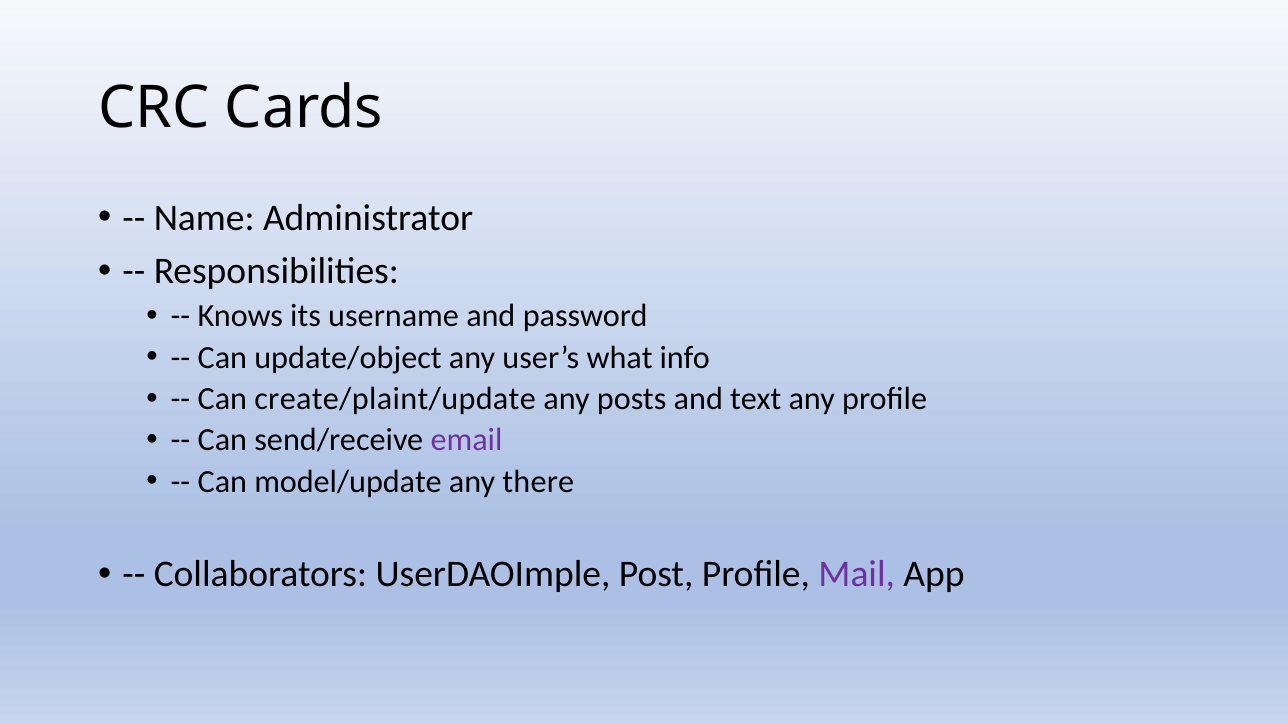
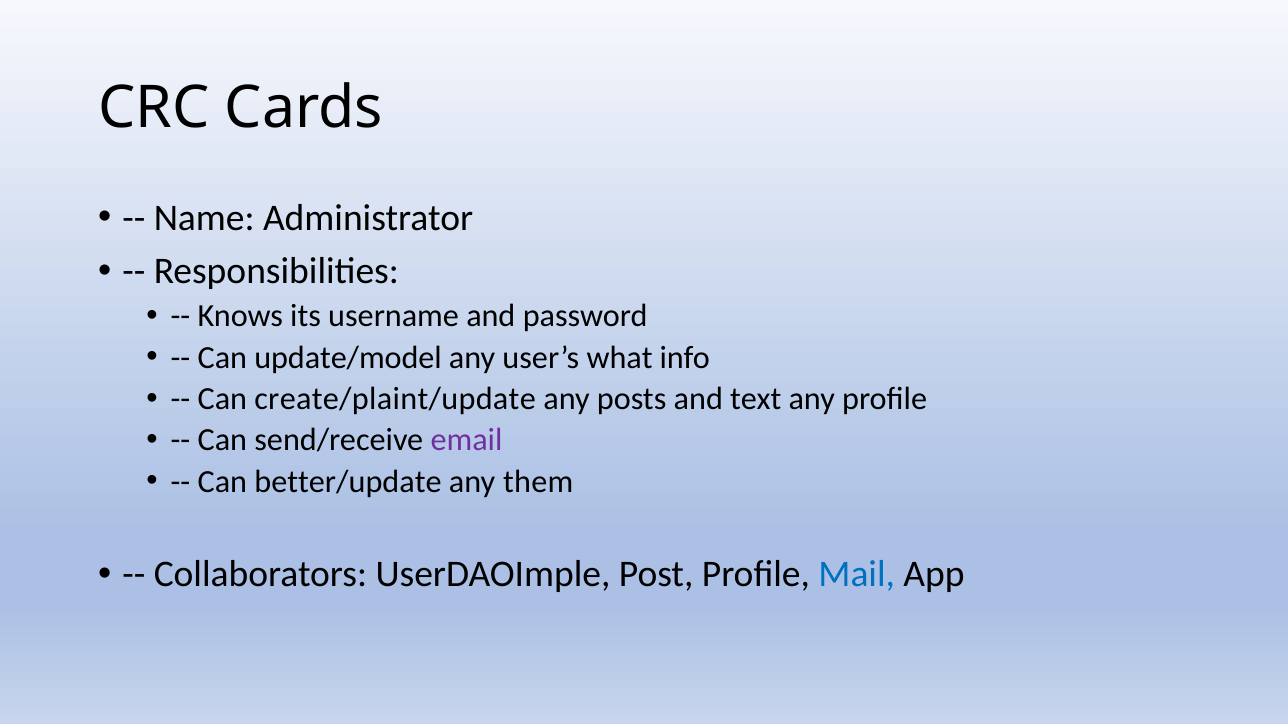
update/object: update/object -> update/model
model/update: model/update -> better/update
there: there -> them
Mail colour: purple -> blue
